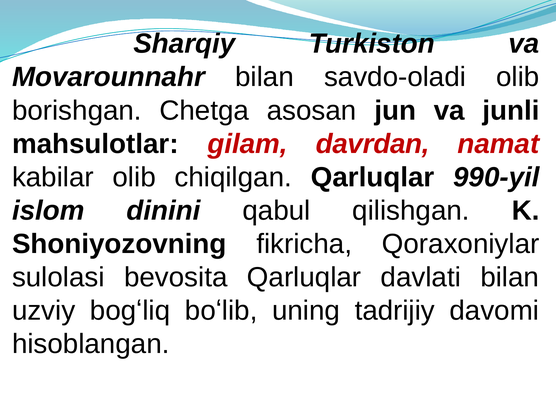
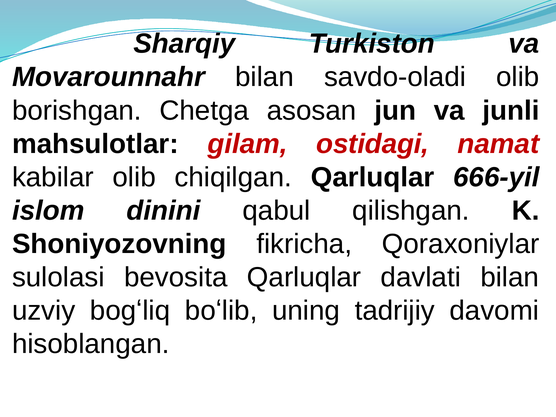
davrdan: davrdan -> ostidagi
990-yil: 990-yil -> 666-yil
